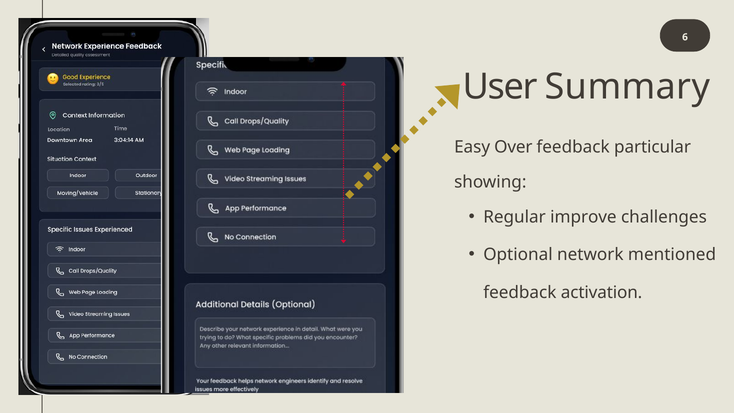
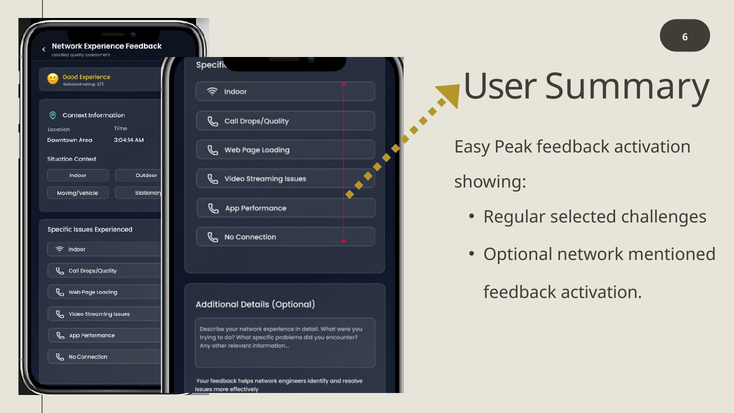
Over: Over -> Peak
particular at (653, 147): particular -> activation
improve: improve -> selected
